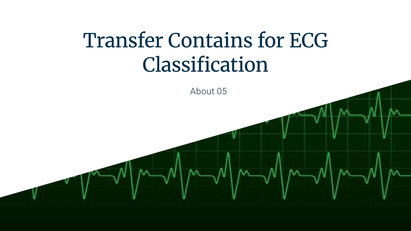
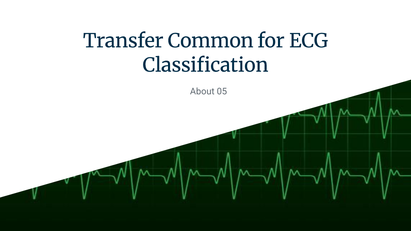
Contains: Contains -> Common
